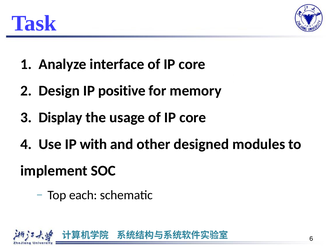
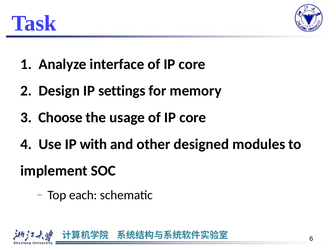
positive: positive -> settings
Display: Display -> Choose
